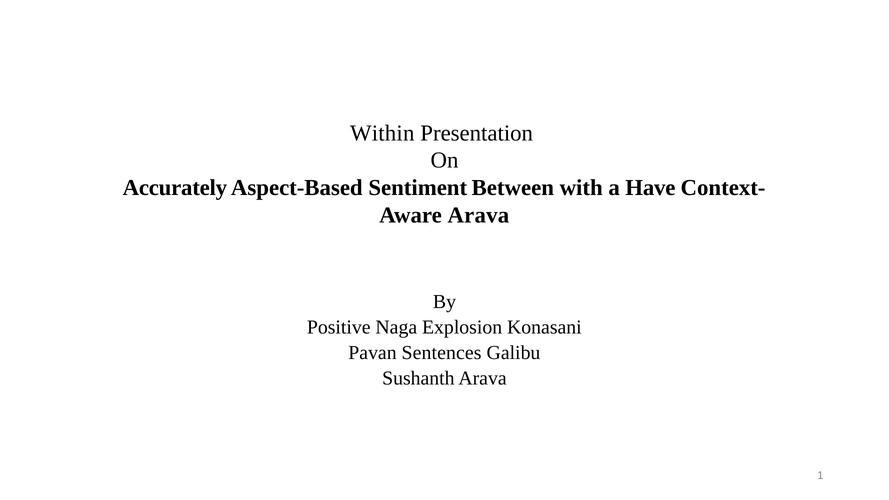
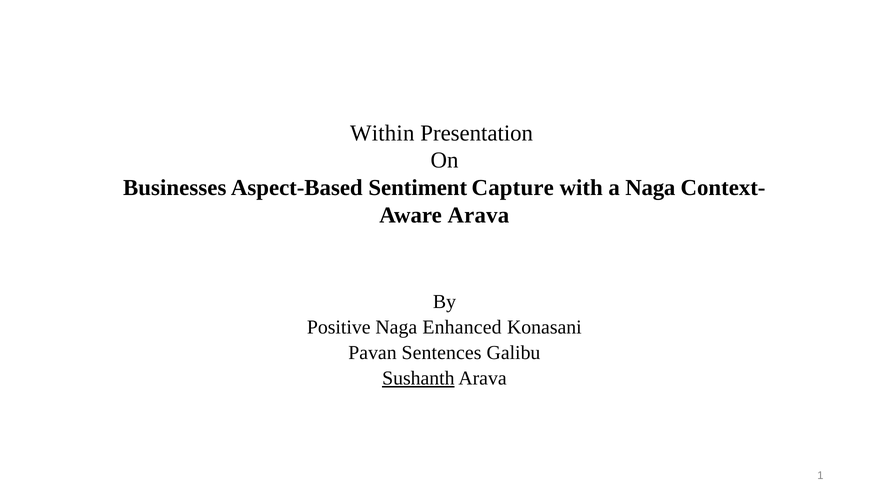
Accurately: Accurately -> Businesses
Between: Between -> Capture
a Have: Have -> Naga
Explosion: Explosion -> Enhanced
Sushanth underline: none -> present
